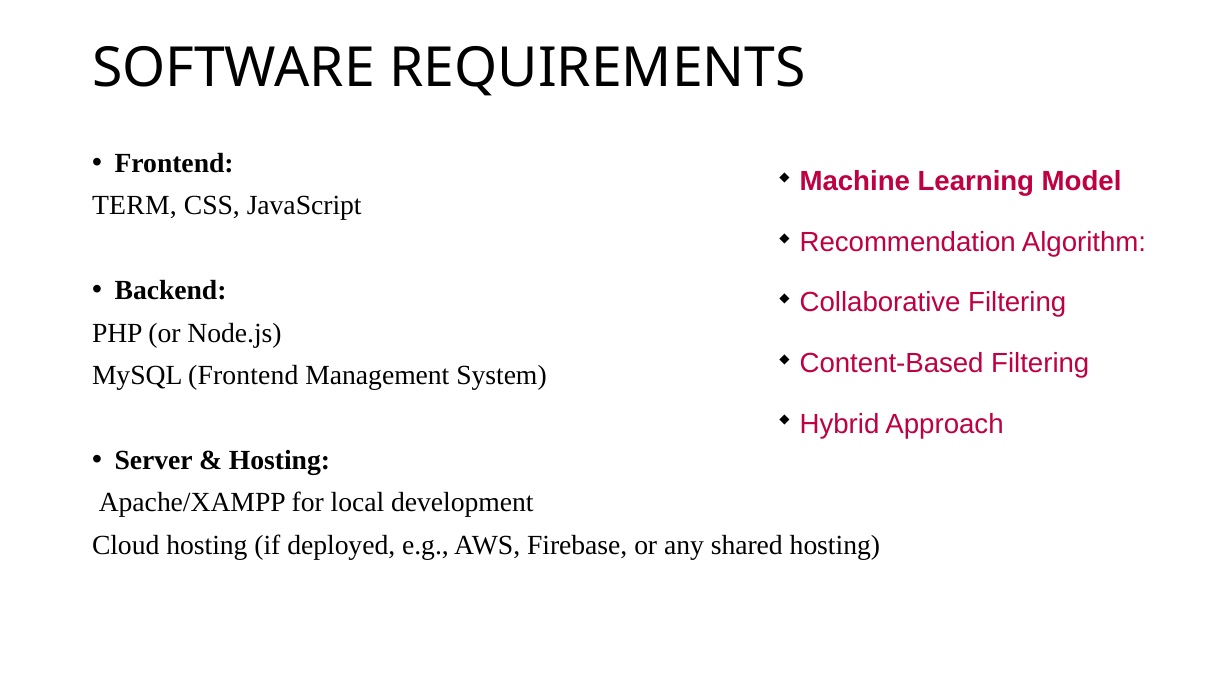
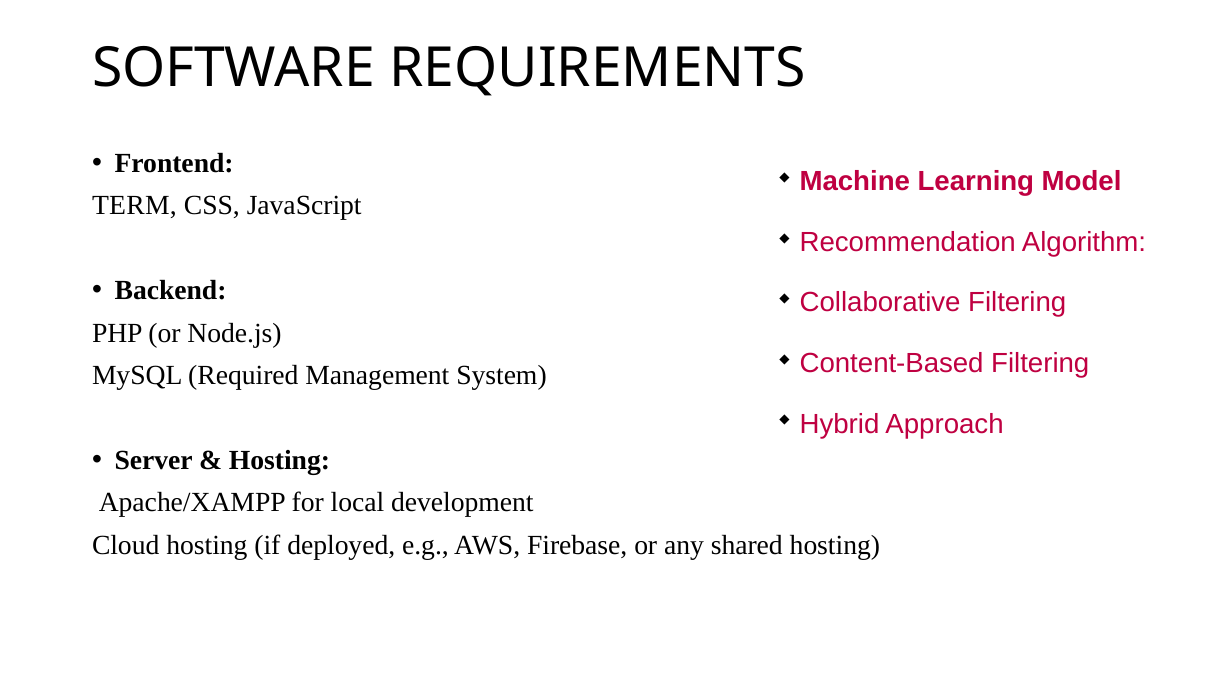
MySQL Frontend: Frontend -> Required
